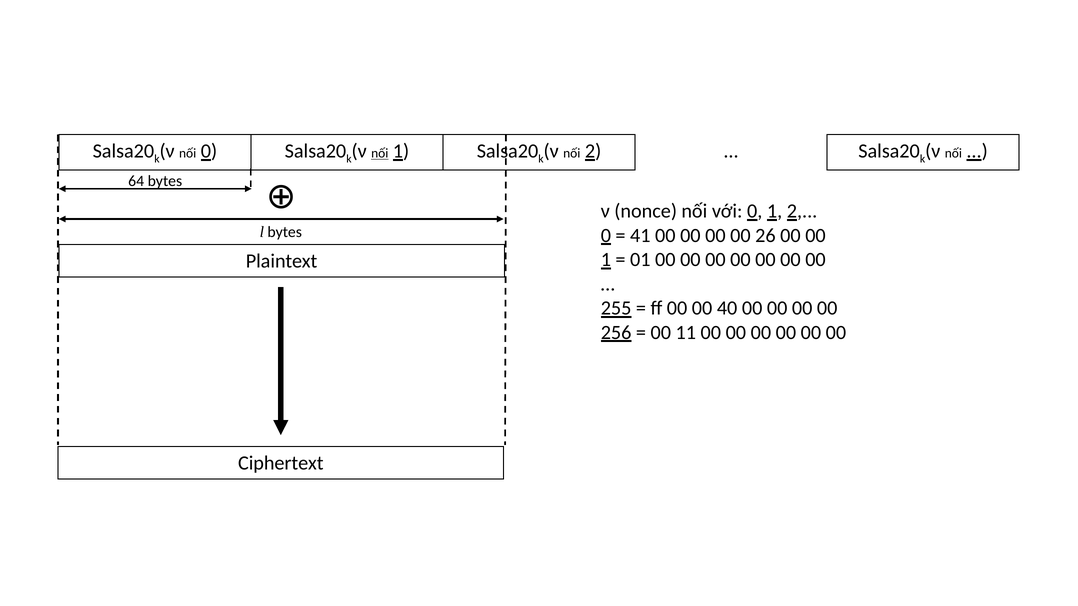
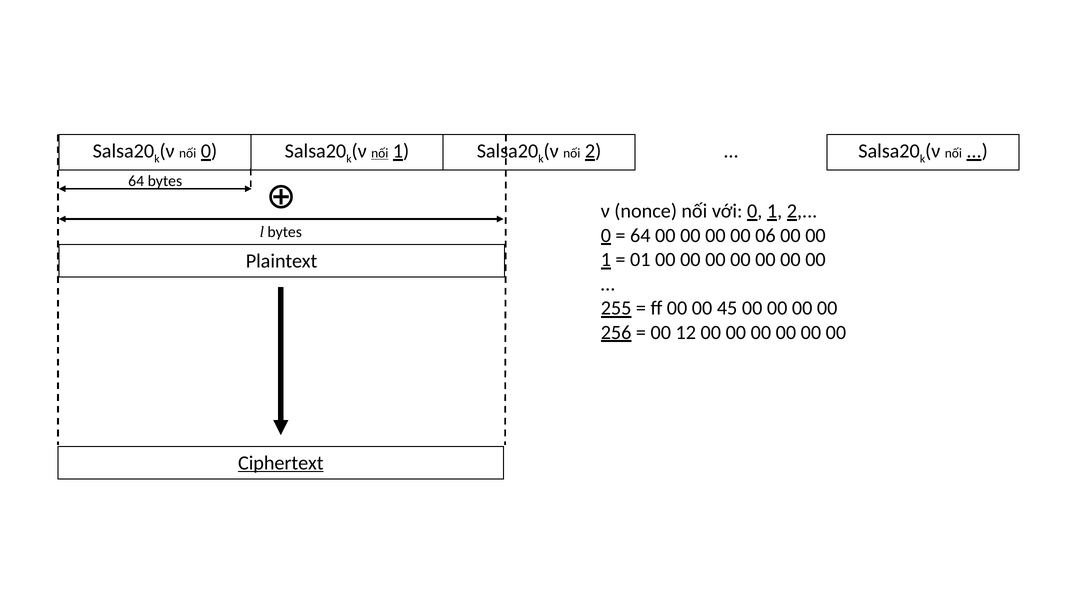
41 at (640, 236): 41 -> 64
26: 26 -> 06
40: 40 -> 45
11: 11 -> 12
Ciphertext underline: none -> present
